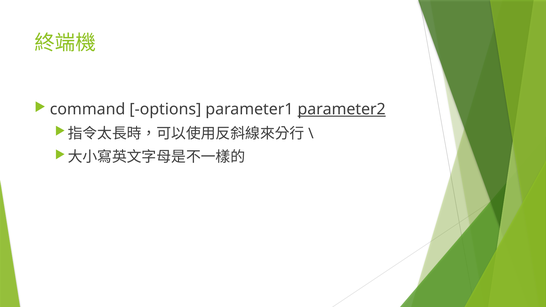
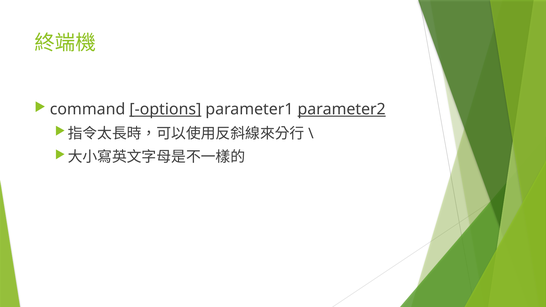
options underline: none -> present
